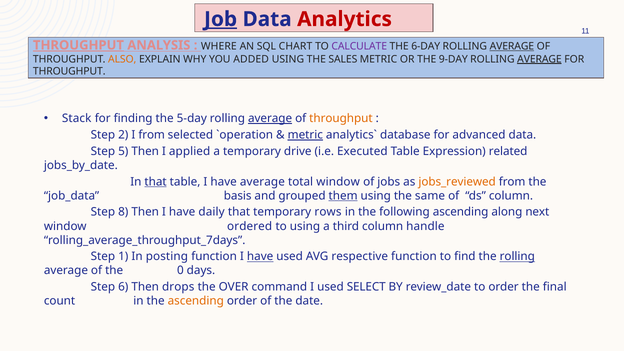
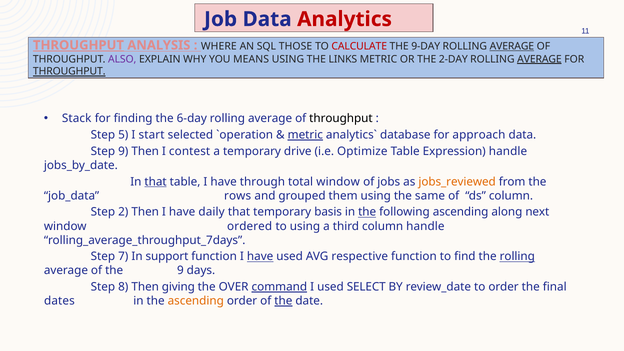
Job underline: present -> none
CHART: CHART -> THOSE
CALCULATE colour: purple -> red
6-DAY: 6-DAY -> 9-DAY
ALSO colour: orange -> purple
ADDED: ADDED -> MEANS
SALES: SALES -> LINKS
9-DAY: 9-DAY -> 2-DAY
THROUGHPUT at (69, 72) underline: none -> present
5-day: 5-day -> 6-day
average at (270, 119) underline: present -> none
throughput at (341, 119) colour: orange -> black
2: 2 -> 5
I from: from -> start
advanced: advanced -> approach
Step 5: 5 -> 9
applied: applied -> contest
Executed: Executed -> Optimize
Expression related: related -> handle
have average: average -> through
basis: basis -> rows
them underline: present -> none
8: 8 -> 2
rows: rows -> basis
the at (367, 212) underline: none -> present
1: 1 -> 7
posting: posting -> support
the 0: 0 -> 9
6: 6 -> 8
drops: drops -> giving
command underline: none -> present
count: count -> dates
the at (283, 301) underline: none -> present
